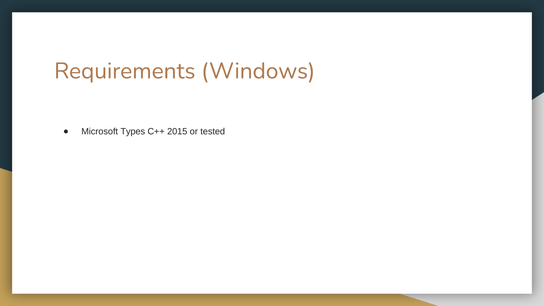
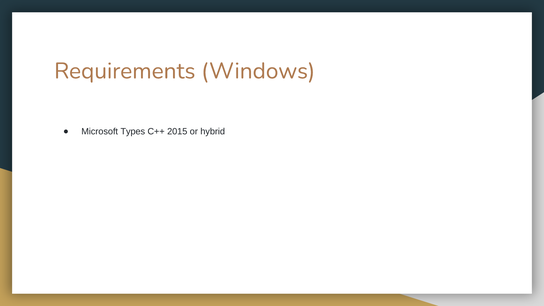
tested: tested -> hybrid
